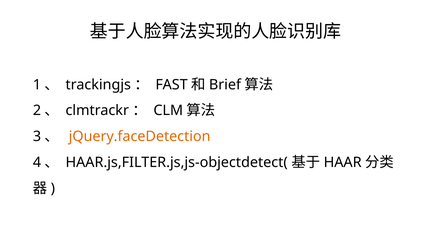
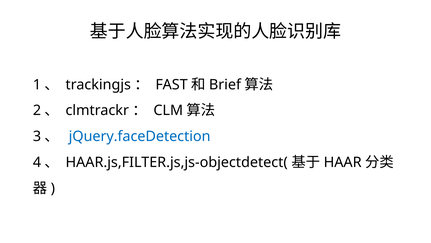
jQuery.faceDetection colour: orange -> blue
